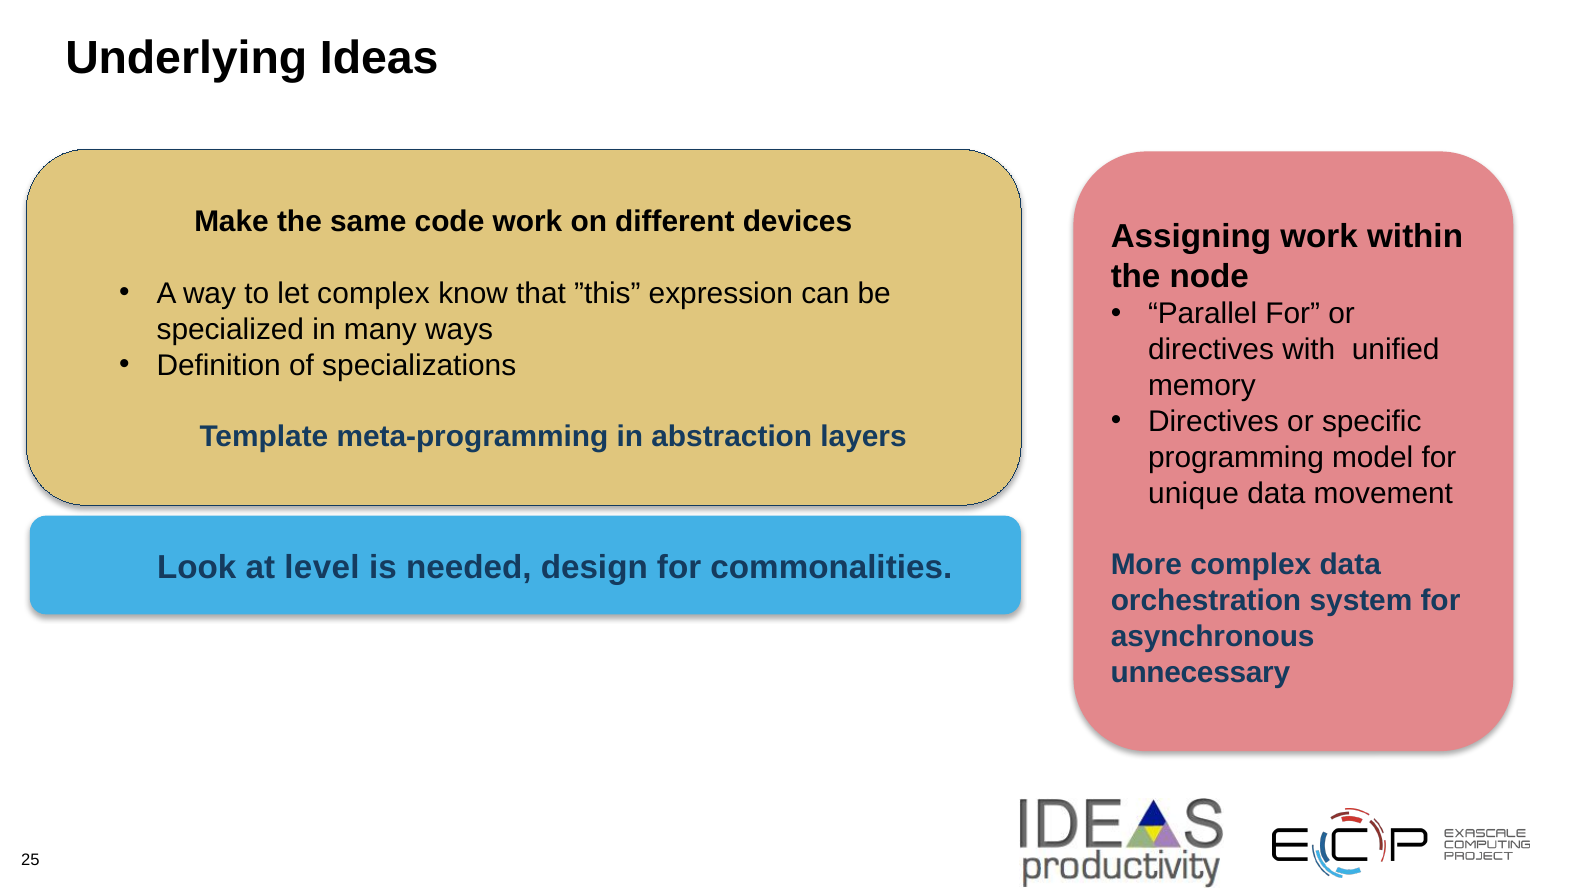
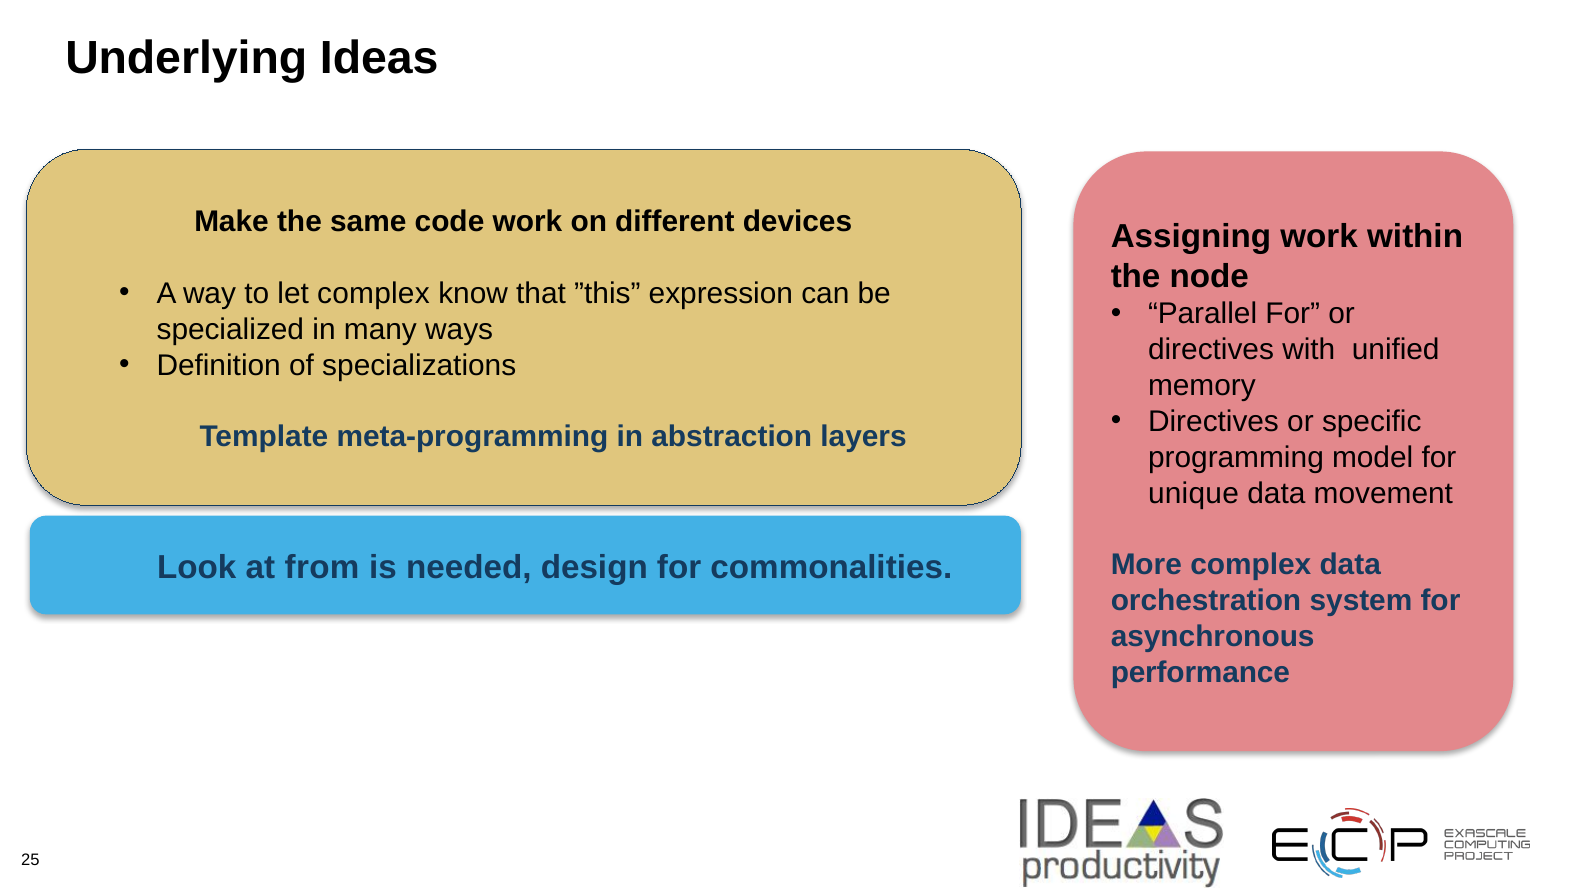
level: level -> from
unnecessary: unnecessary -> performance
